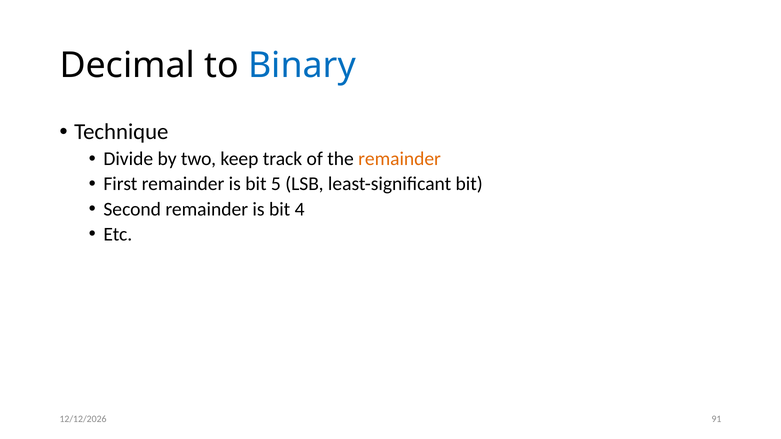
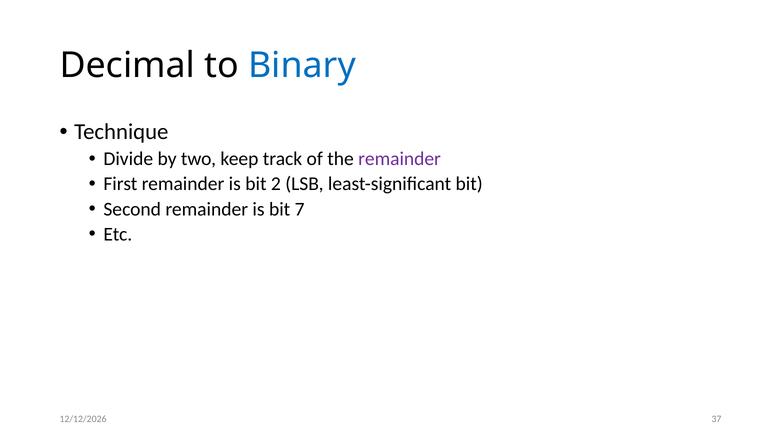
remainder at (400, 159) colour: orange -> purple
5: 5 -> 2
4: 4 -> 7
91: 91 -> 37
